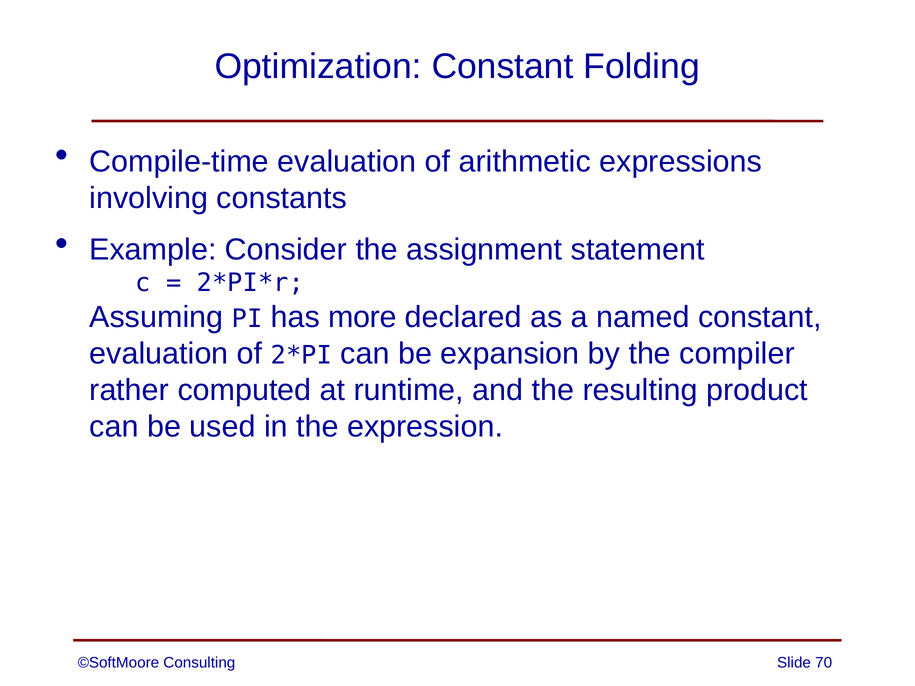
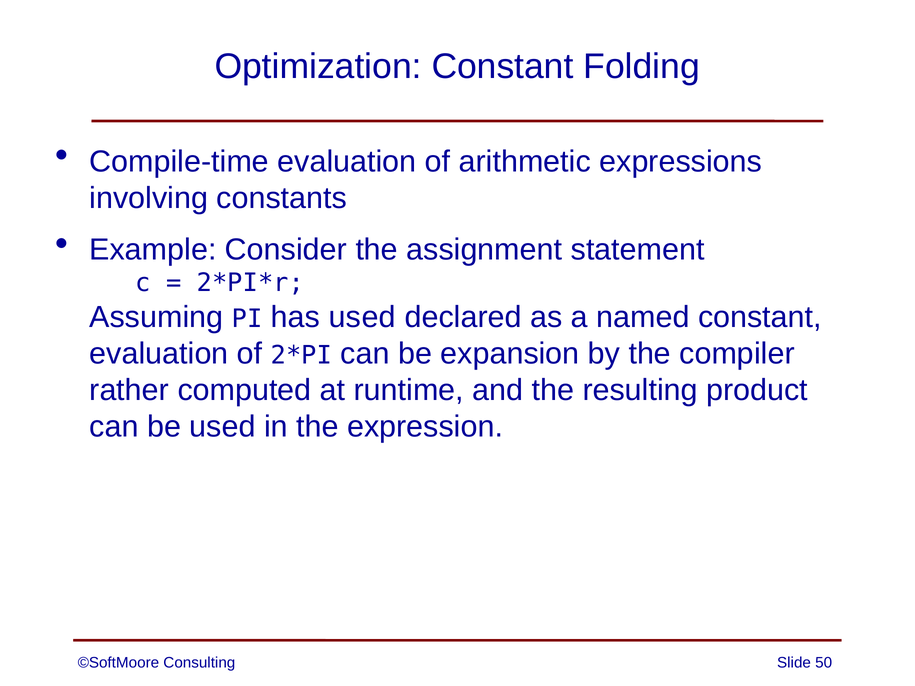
has more: more -> used
70: 70 -> 50
